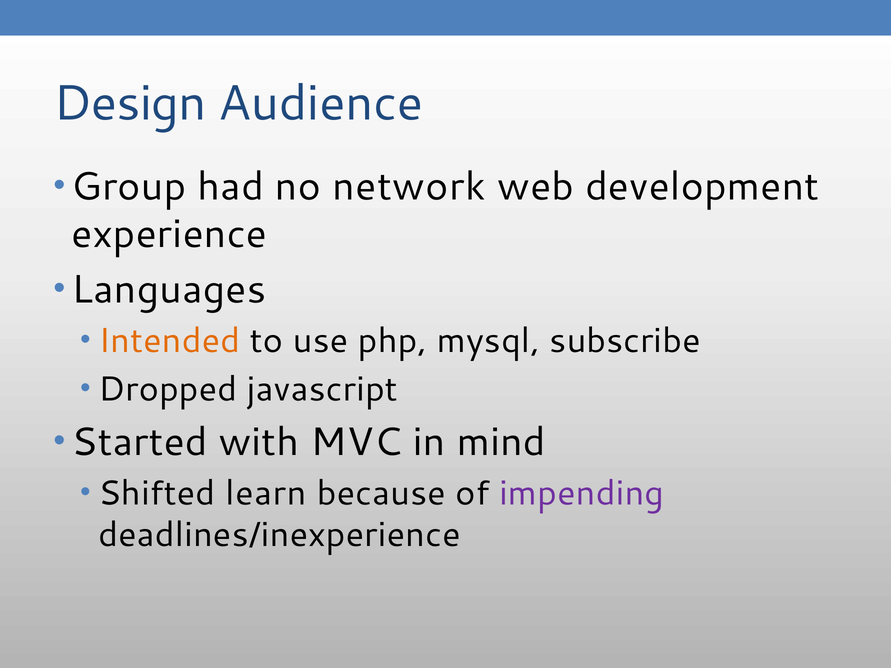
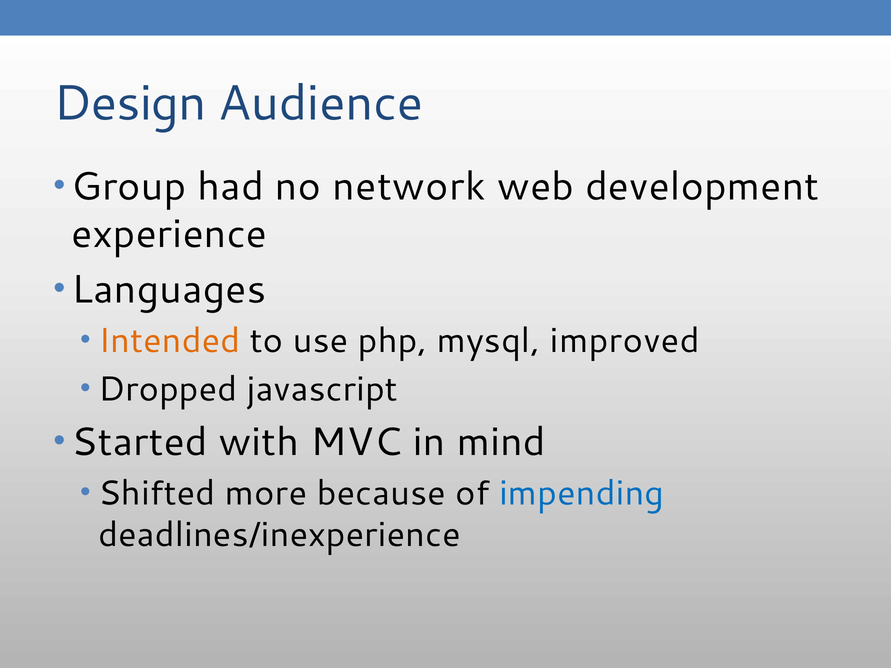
subscribe: subscribe -> improved
learn: learn -> more
impending colour: purple -> blue
